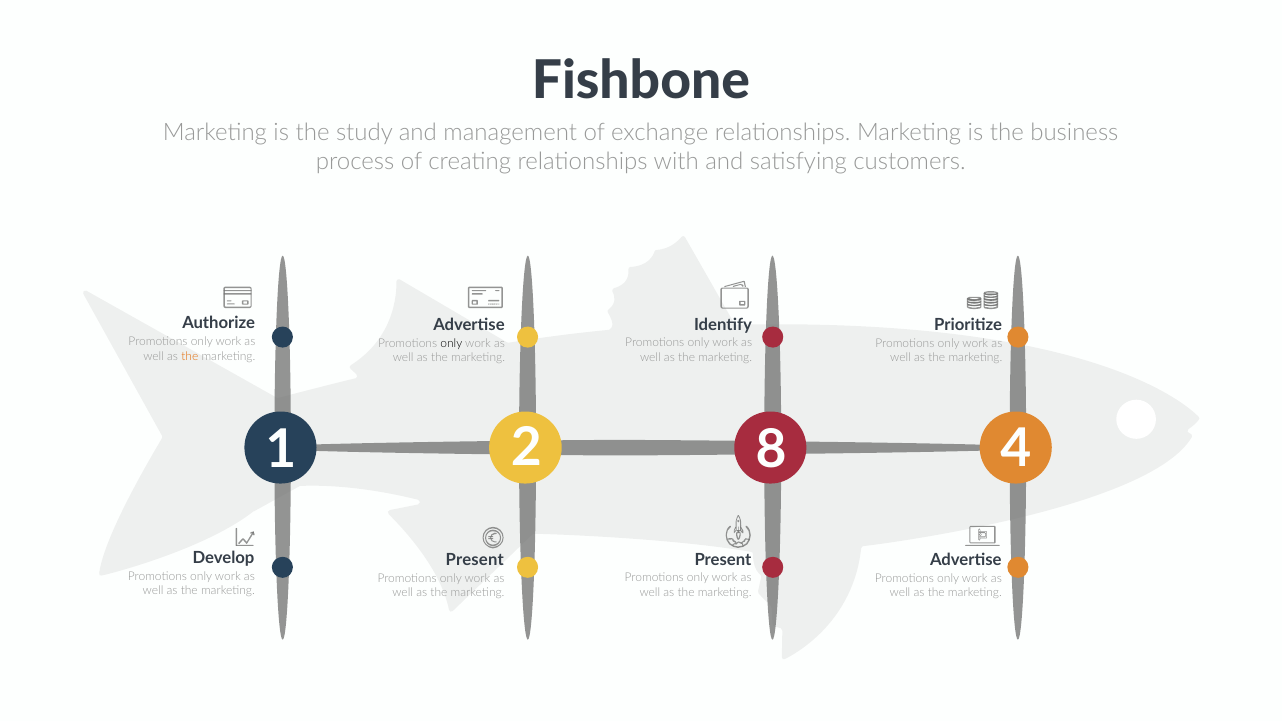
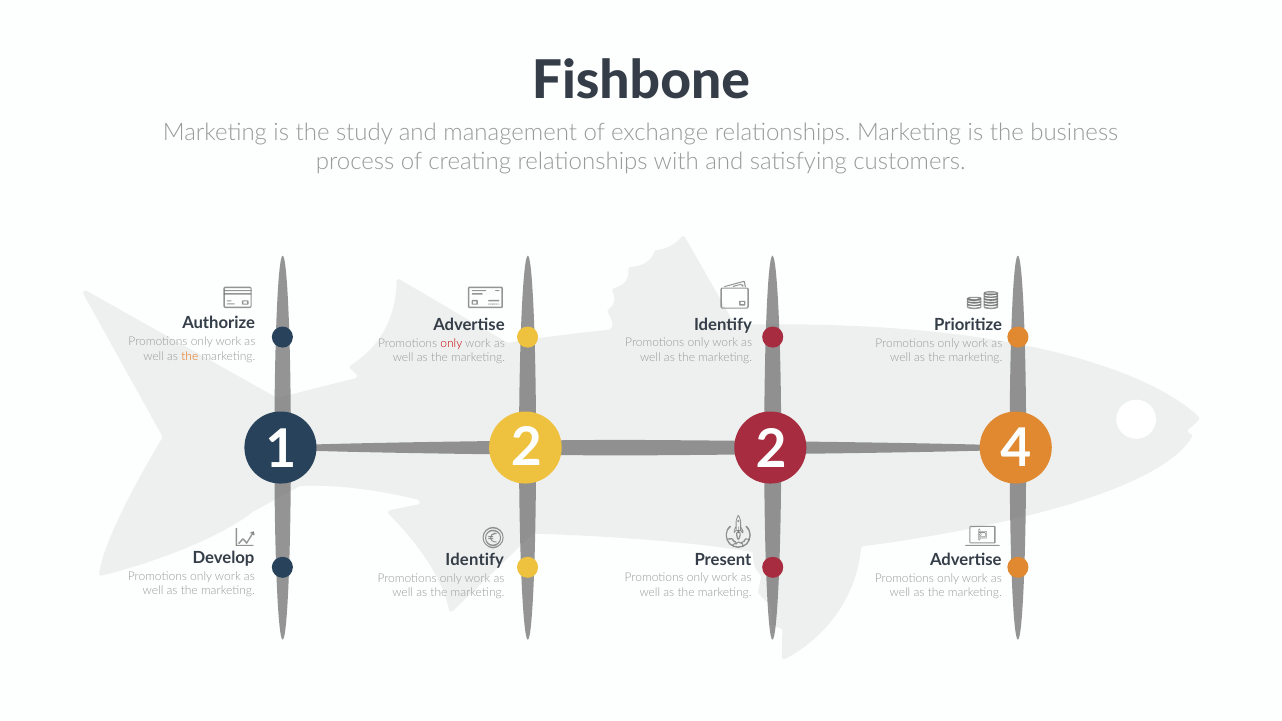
only at (451, 344) colour: black -> red
2 8: 8 -> 2
Present at (475, 560): Present -> Identify
